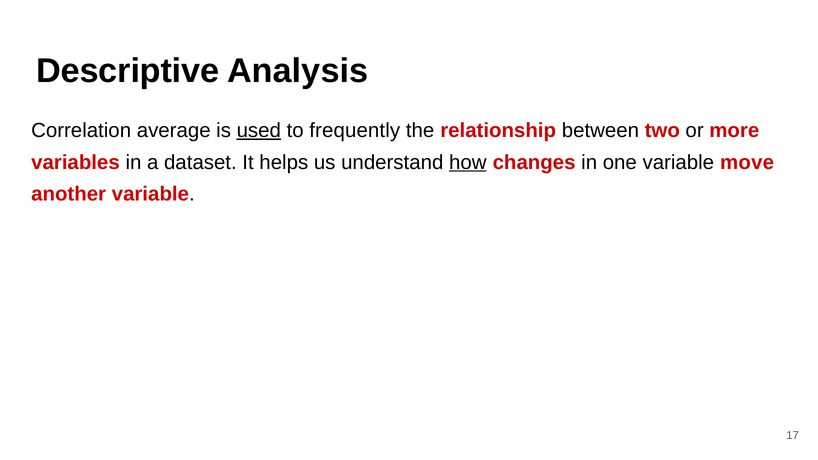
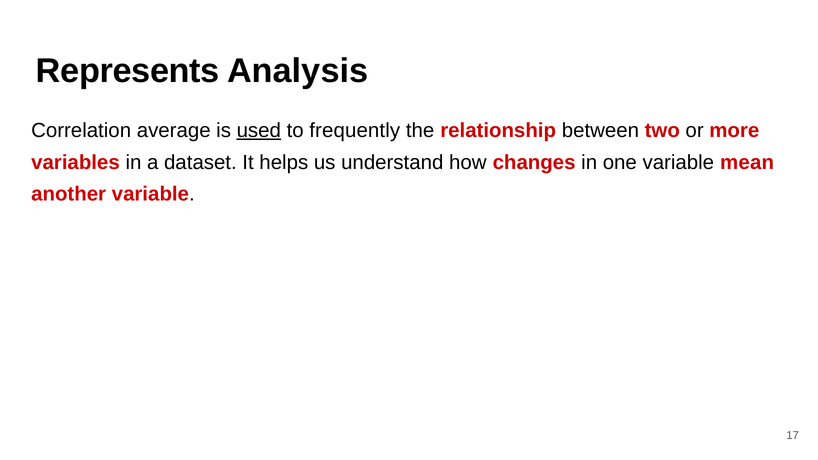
Descriptive: Descriptive -> Represents
how underline: present -> none
move: move -> mean
